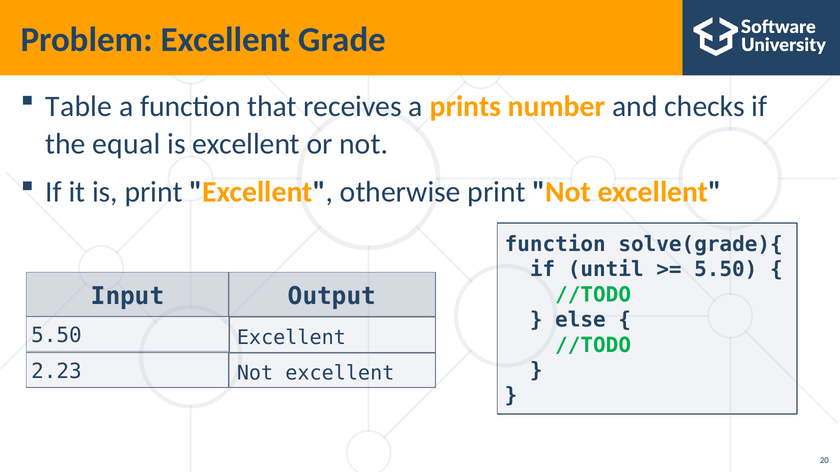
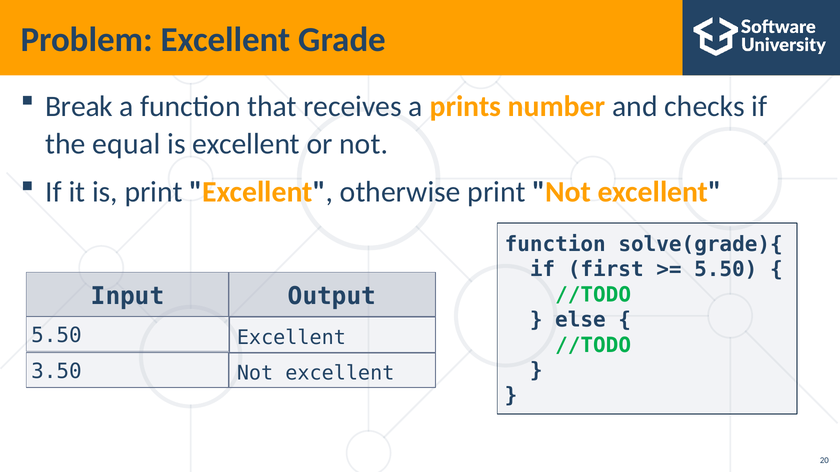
Table: Table -> Break
until: until -> first
2.23: 2.23 -> 3.50
